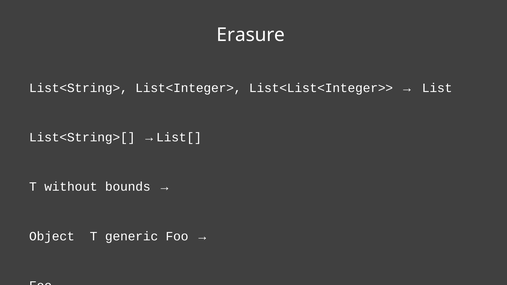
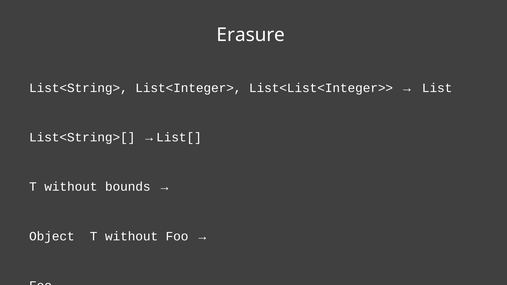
Object T generic: generic -> without
